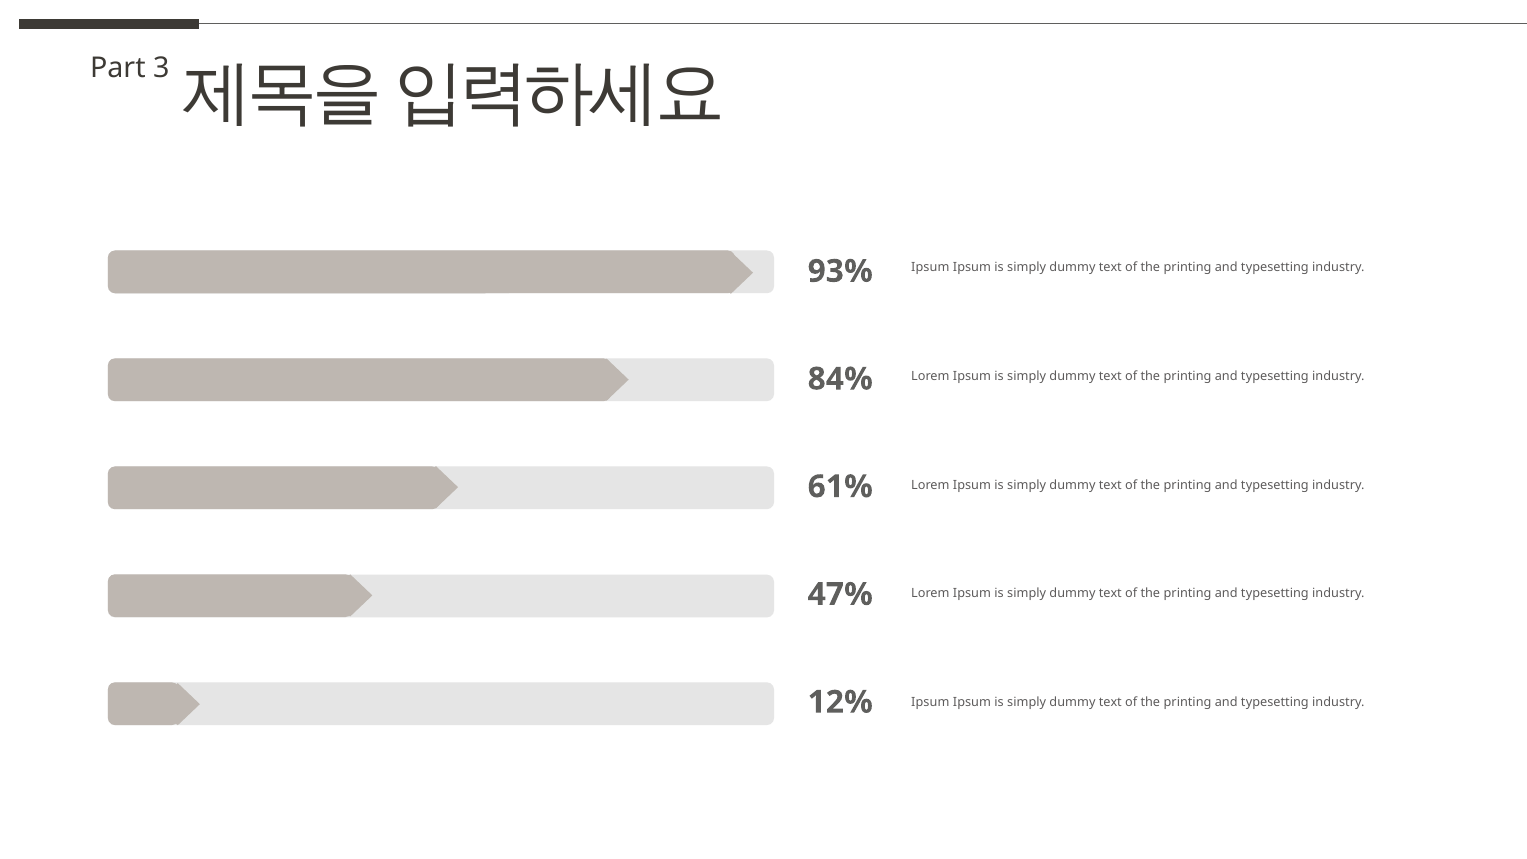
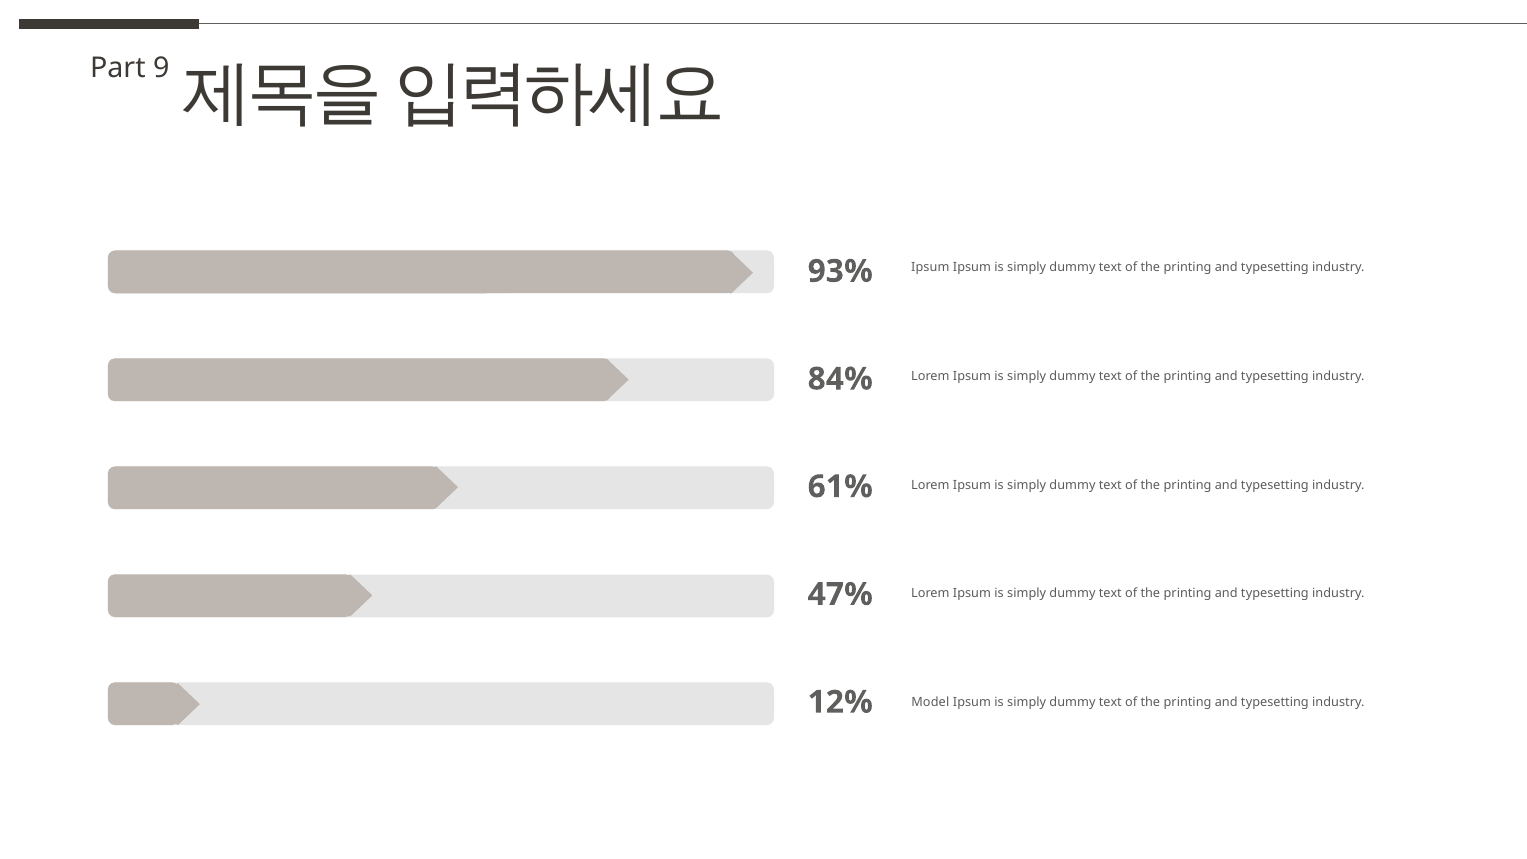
3: 3 -> 9
12% Ipsum: Ipsum -> Model
